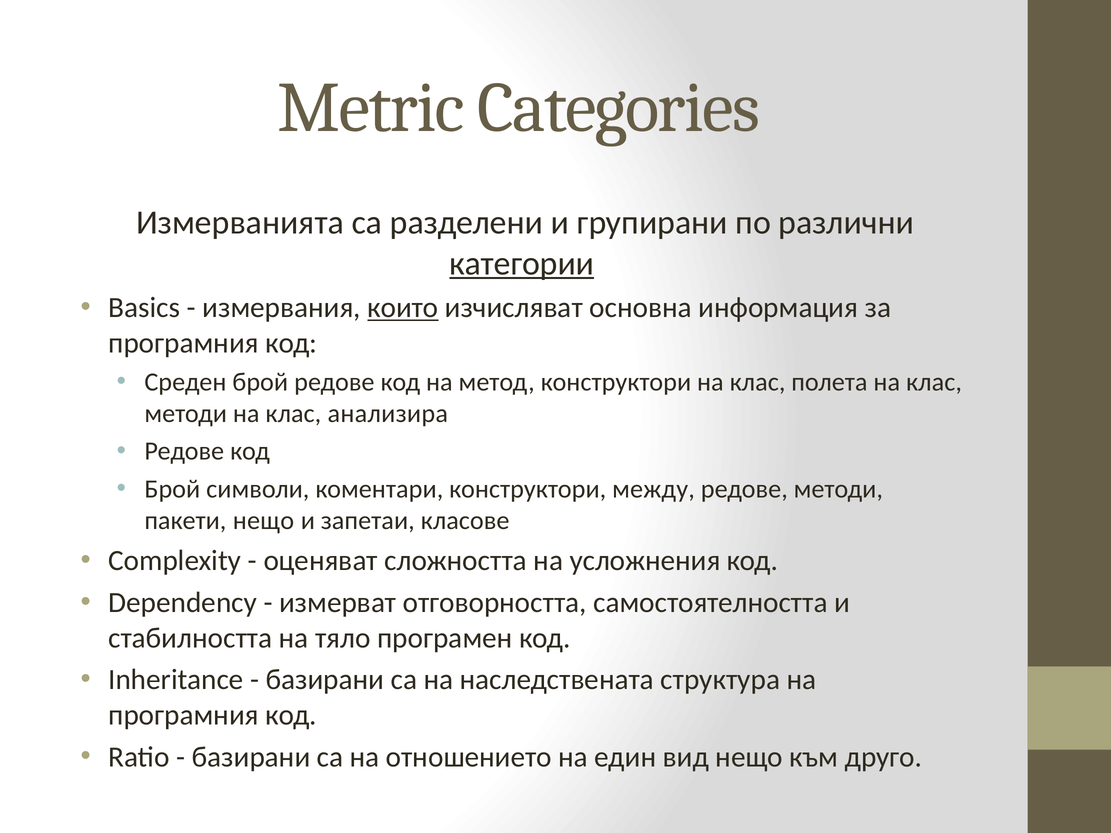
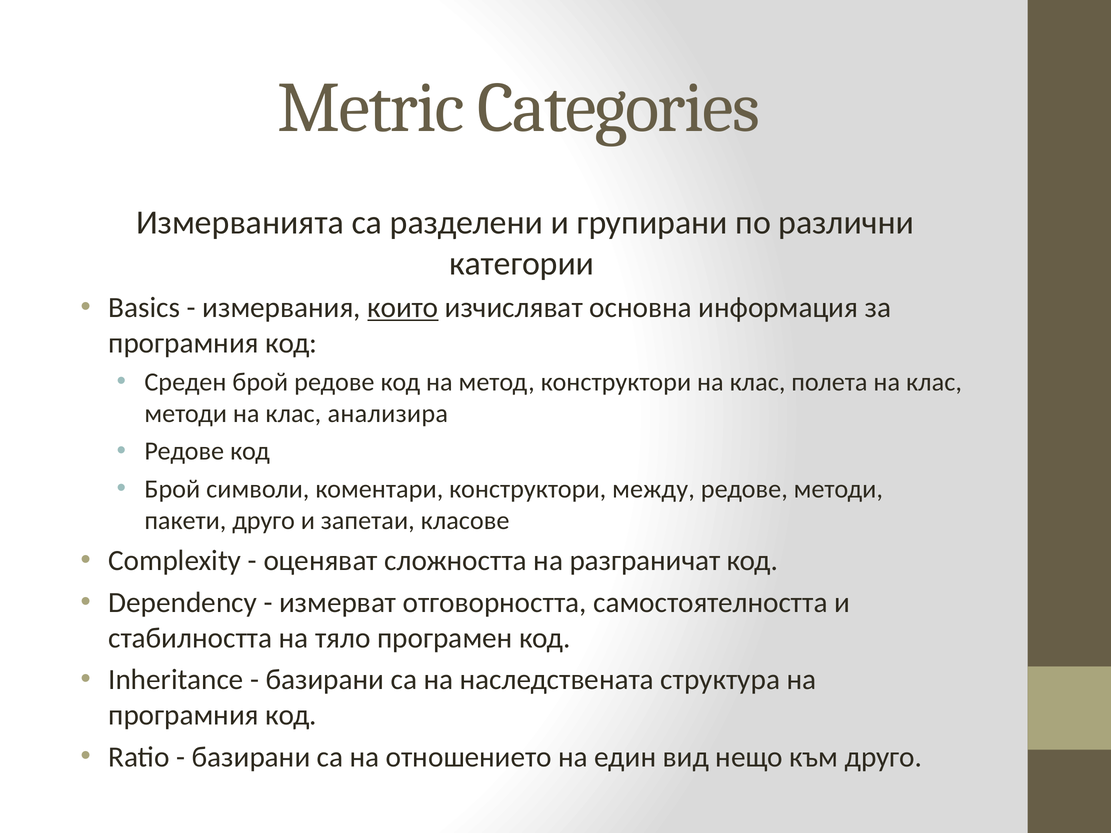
категории underline: present -> none
пакети нещо: нещо -> друго
усложнения: усложнения -> разграничат
